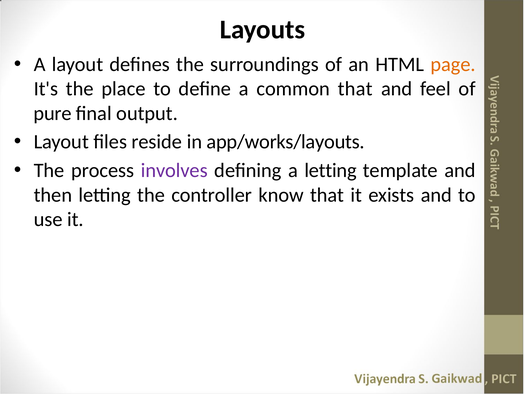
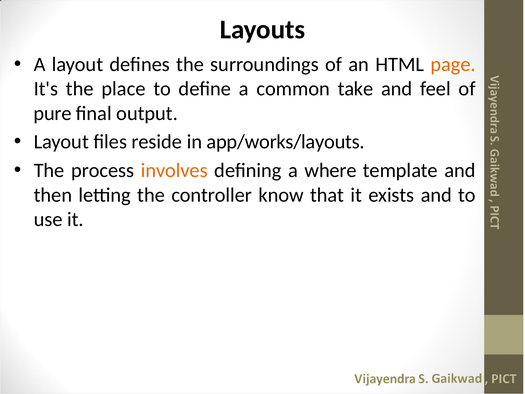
common that: that -> take
involves colour: purple -> orange
a letting: letting -> where
